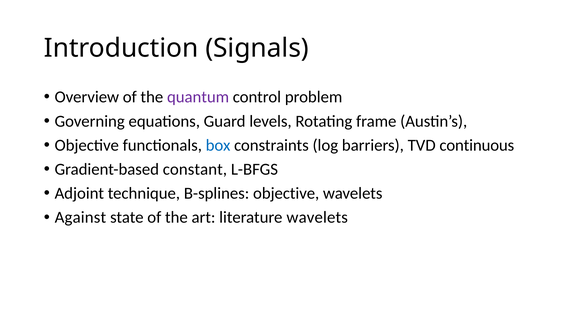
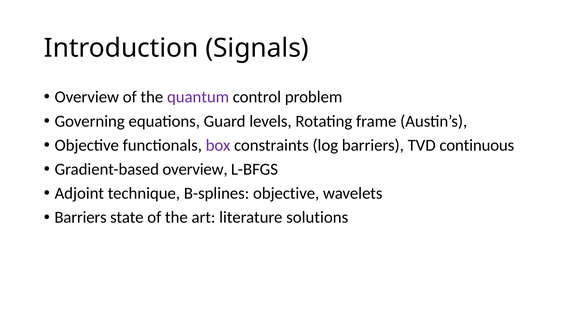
box colour: blue -> purple
Gradient-based constant: constant -> overview
Against at (80, 218): Against -> Barriers
literature wavelets: wavelets -> solutions
